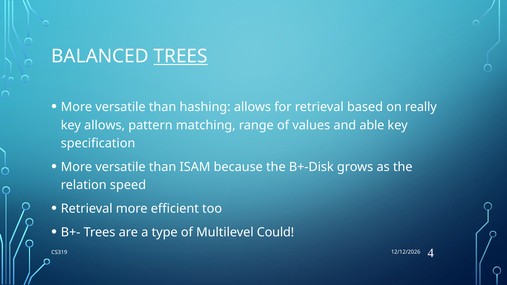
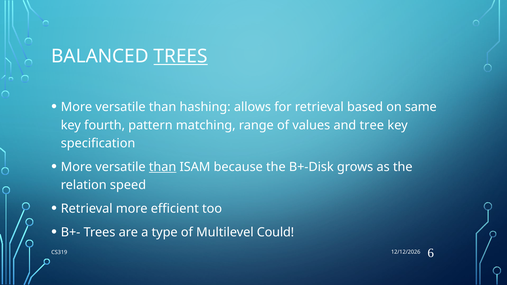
really: really -> same
key allows: allows -> fourth
able: able -> tree
than at (163, 167) underline: none -> present
4: 4 -> 6
